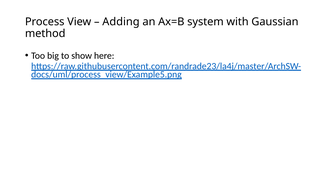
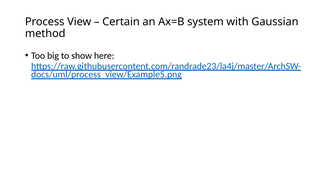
Adding: Adding -> Certain
